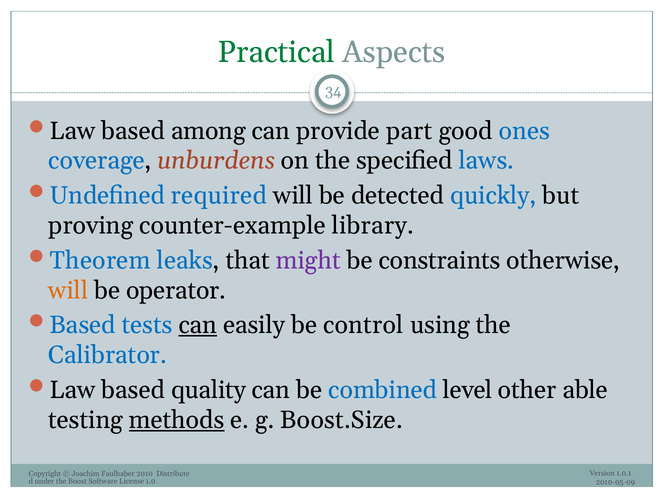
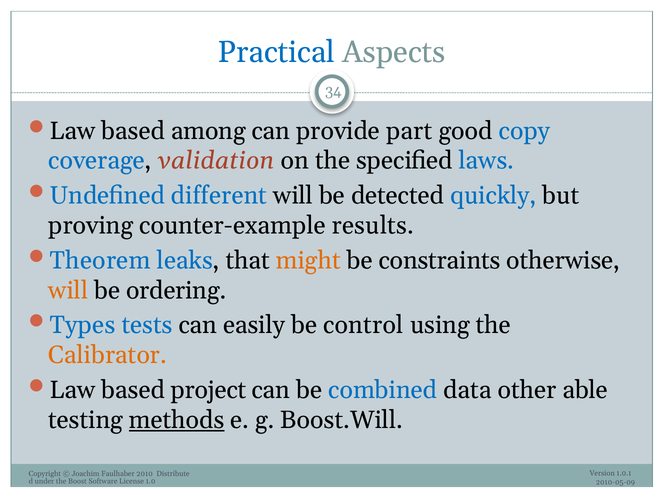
Practical colour: green -> blue
ones: ones -> copy
unburdens: unburdens -> validation
required: required -> different
library: library -> results
might colour: purple -> orange
operator: operator -> ordering
Based at (83, 325): Based -> Types
can at (198, 325) underline: present -> none
Calibrator colour: blue -> orange
quality: quality -> project
level: level -> data
Boost.Size: Boost.Size -> Boost.Will
